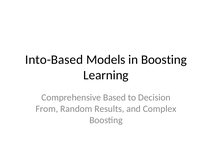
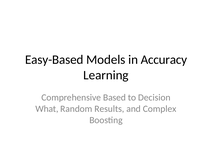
Into-Based: Into-Based -> Easy-Based
in Boosting: Boosting -> Accuracy
From: From -> What
